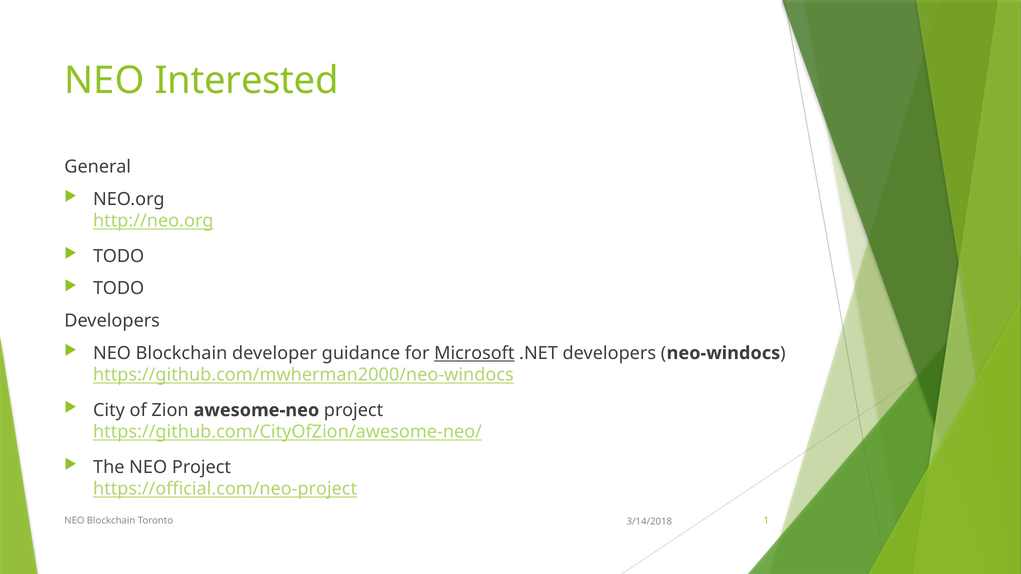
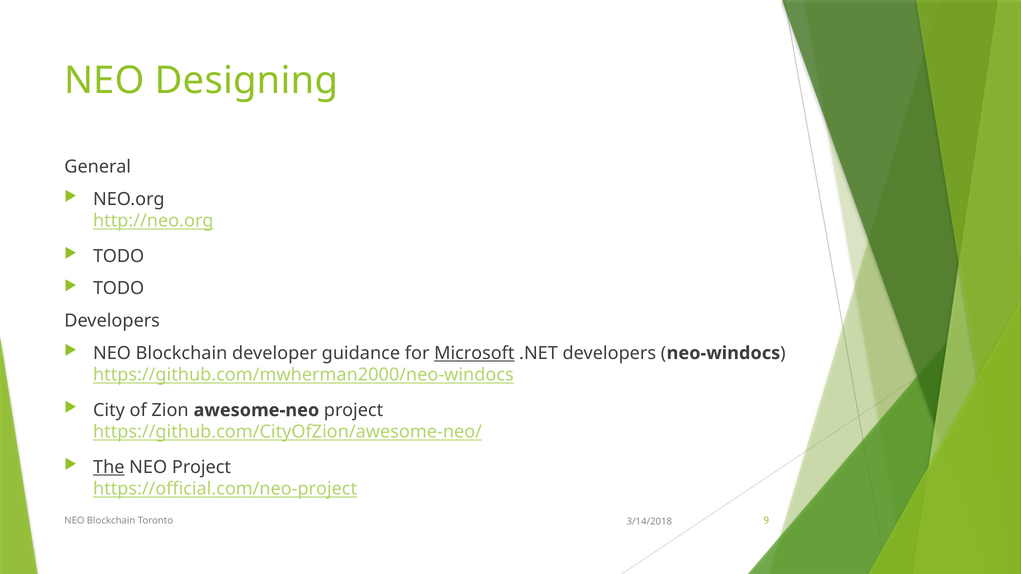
Interested: Interested -> Designing
The underline: none -> present
1: 1 -> 9
